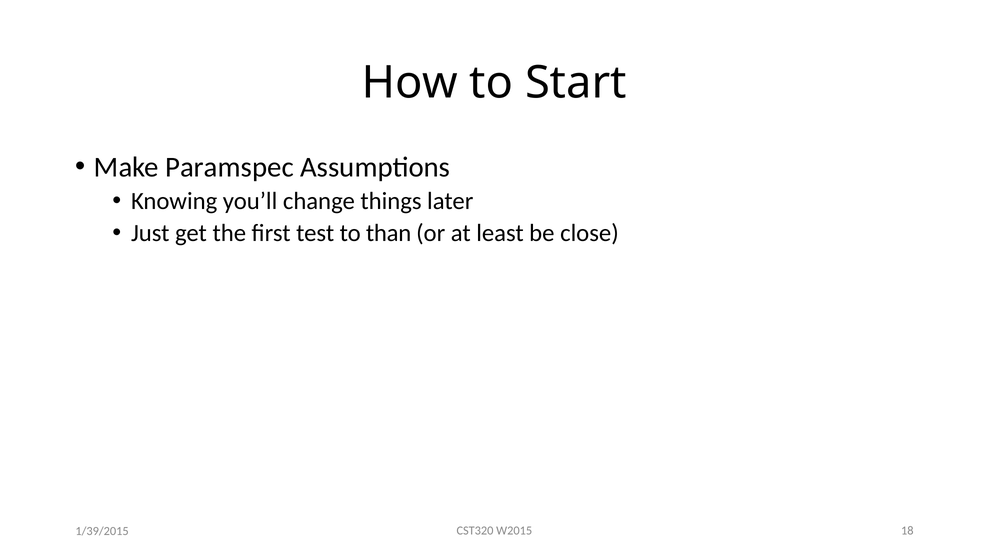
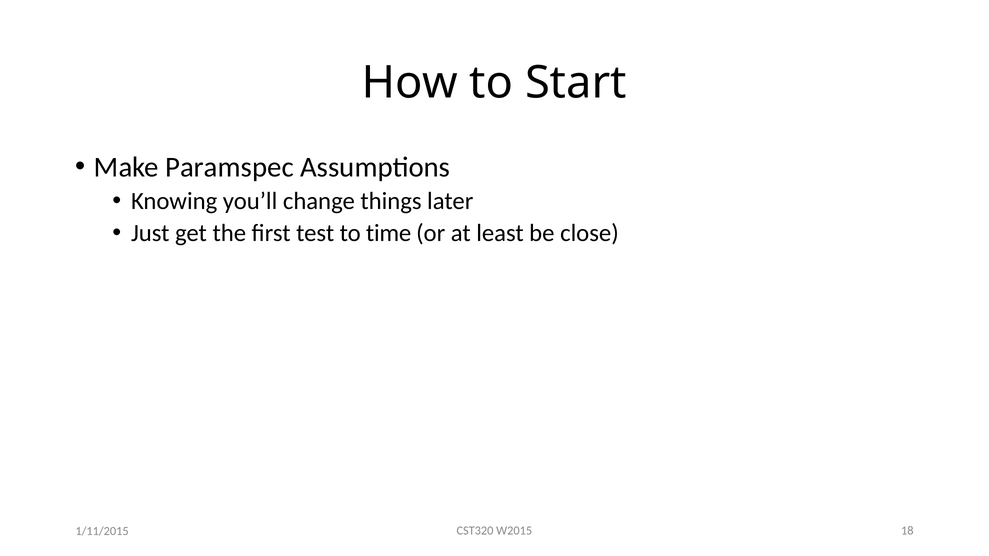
than: than -> time
1/39/2015: 1/39/2015 -> 1/11/2015
